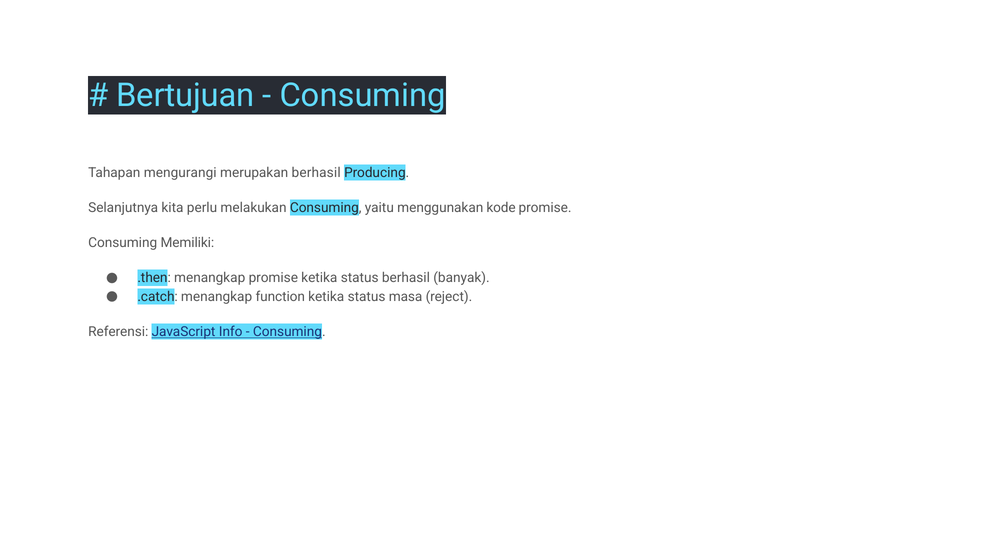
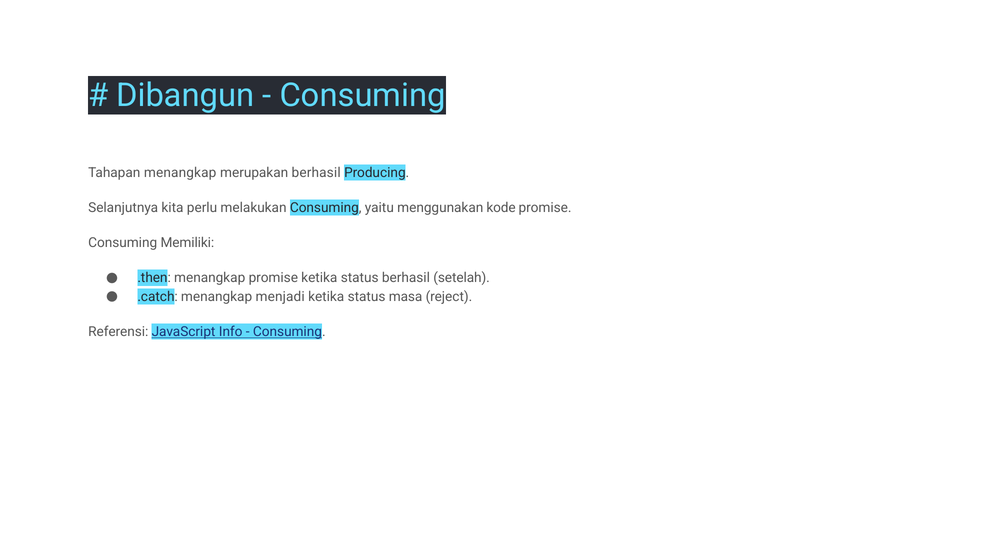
Bertujuan: Bertujuan -> Dibangun
Tahapan mengurangi: mengurangi -> menangkap
banyak: banyak -> setelah
function: function -> menjadi
